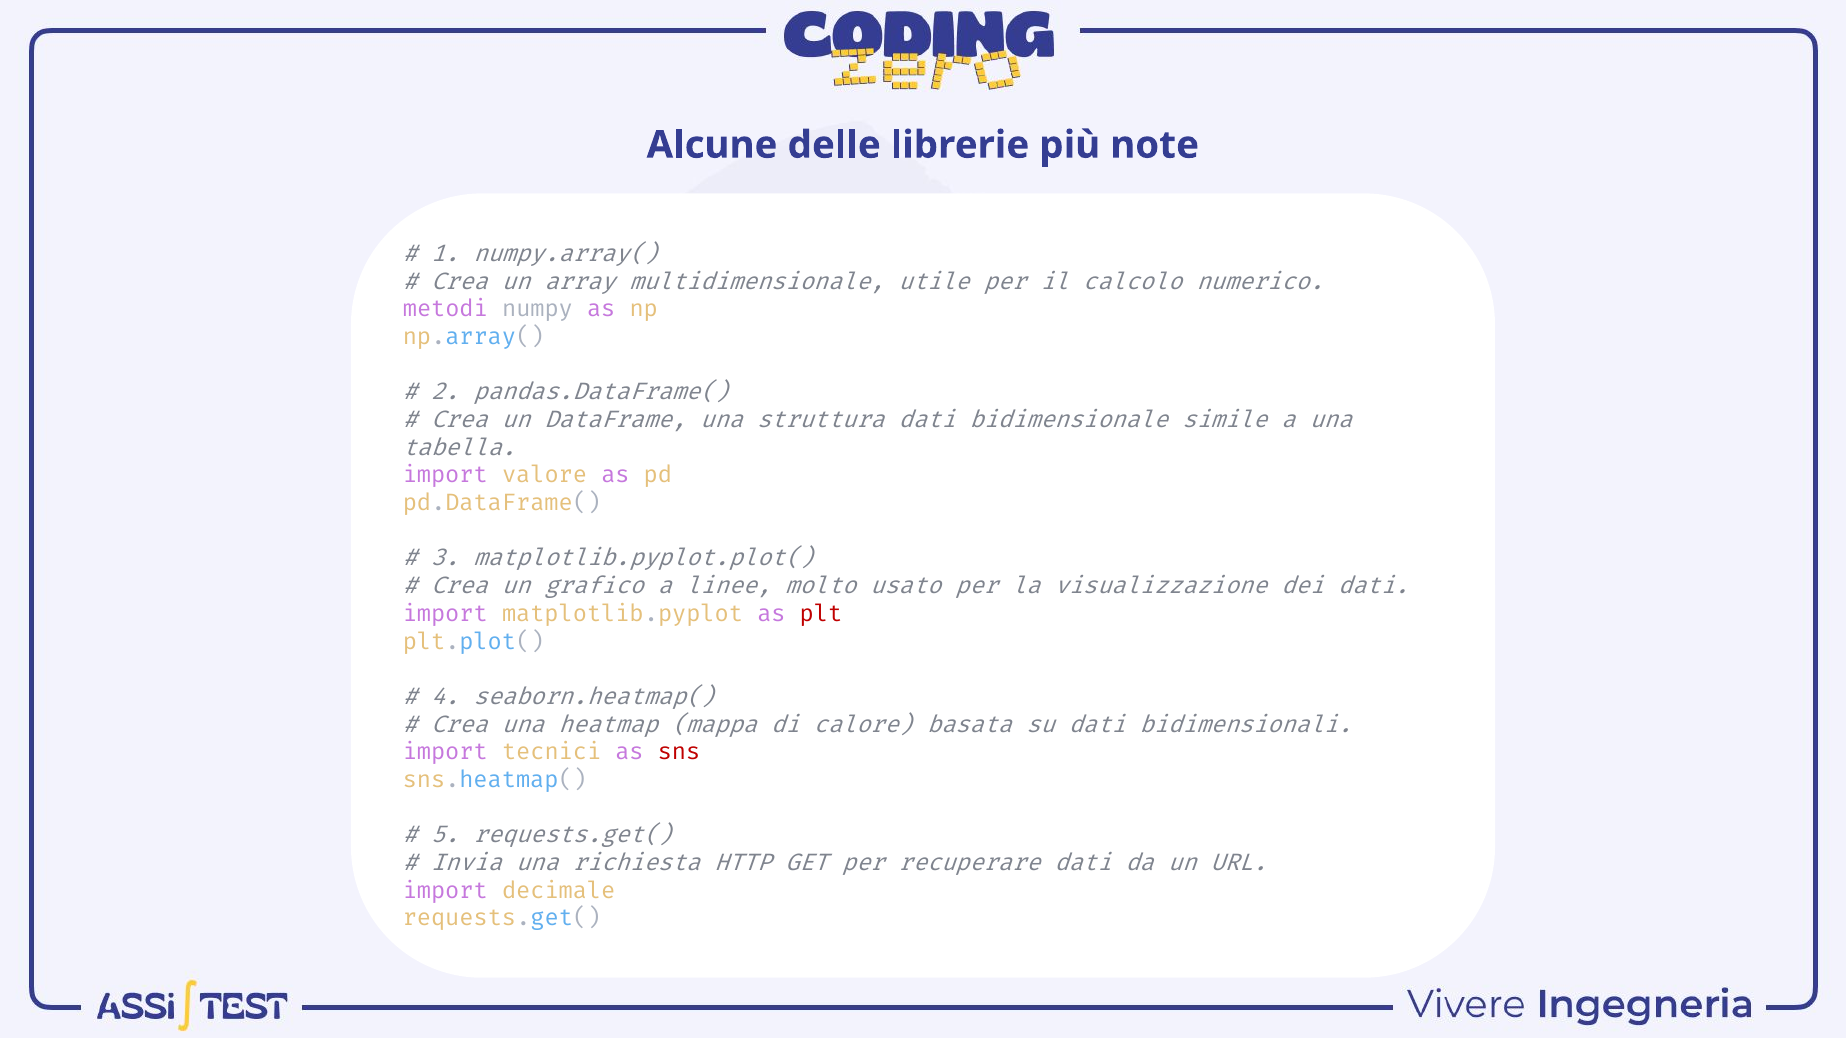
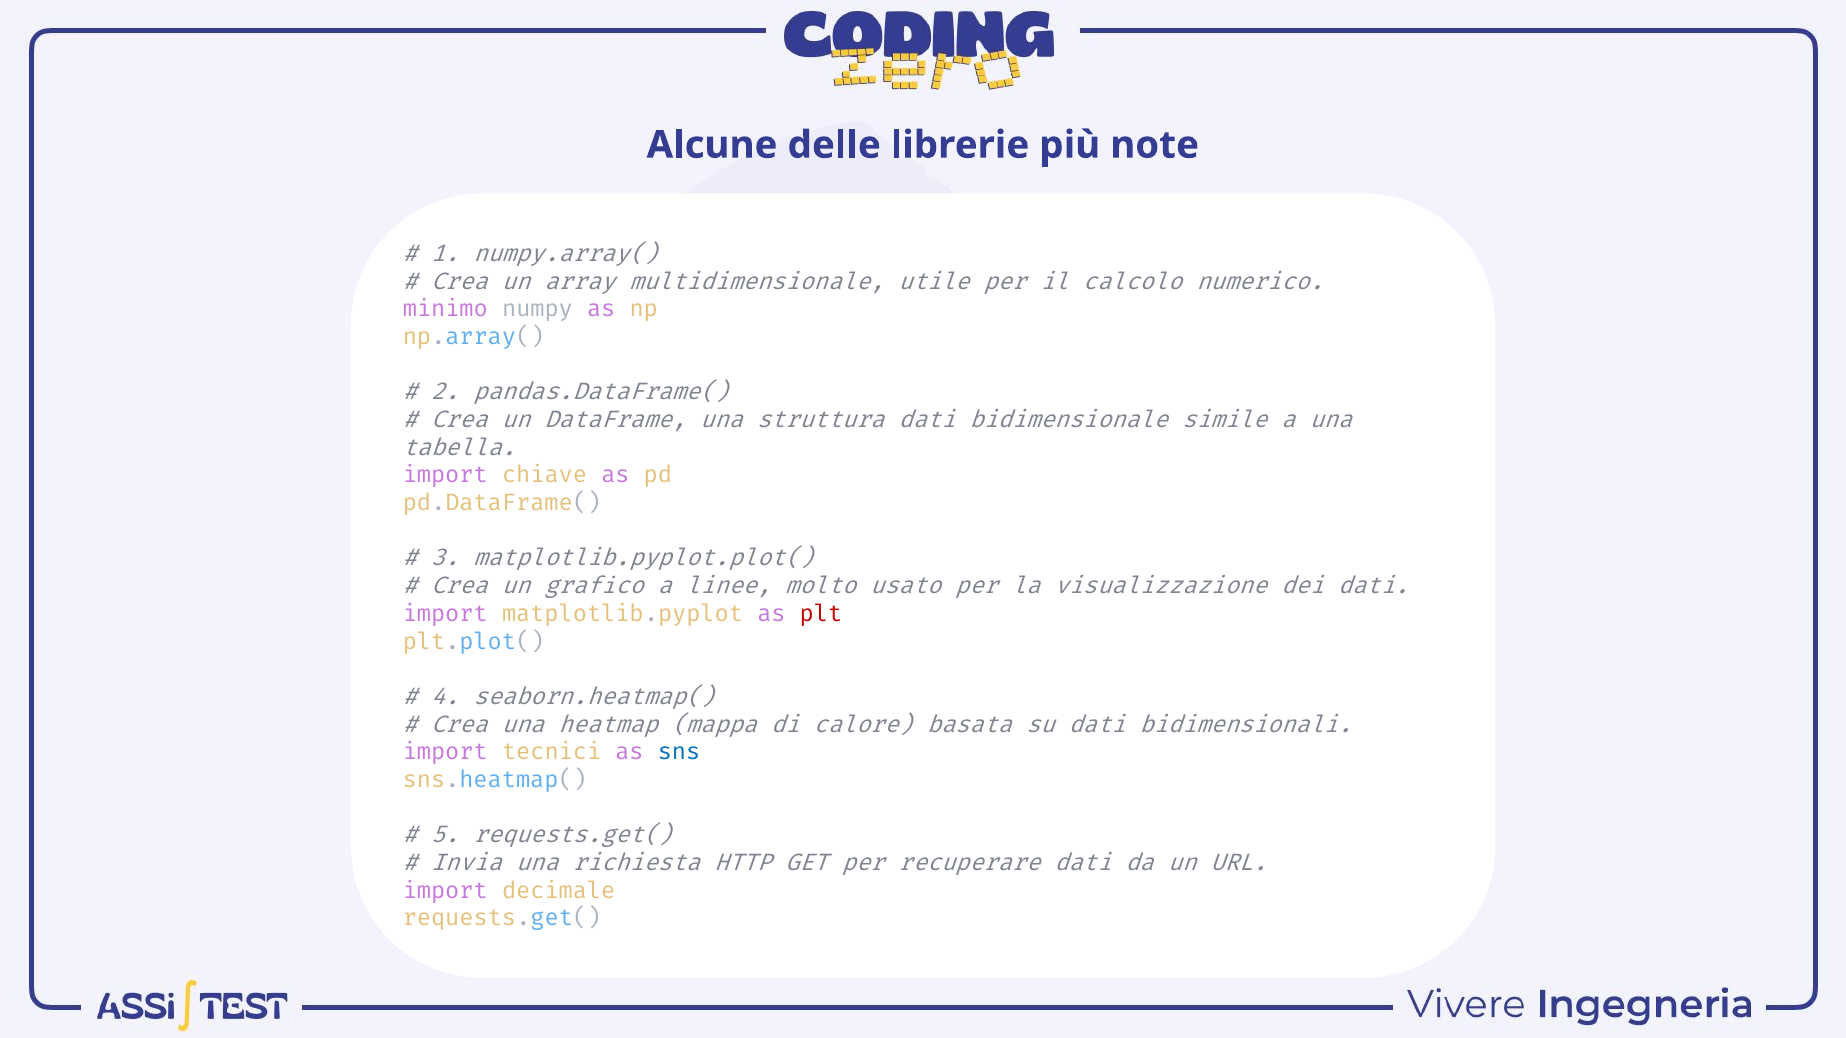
metodi: metodi -> minimo
valore: valore -> chiave
sns colour: red -> blue
